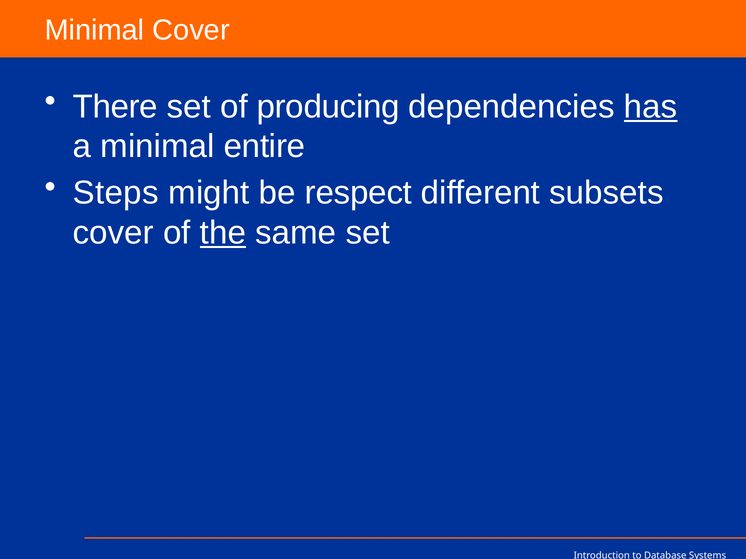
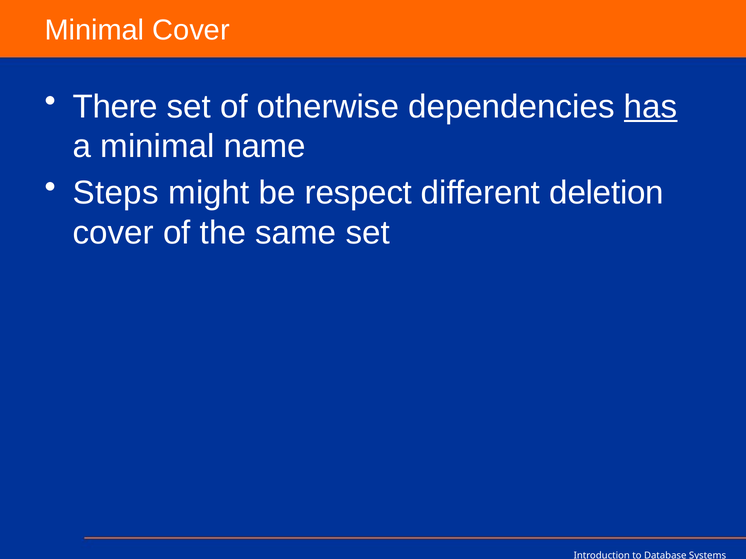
producing: producing -> otherwise
entire: entire -> name
subsets: subsets -> deletion
the underline: present -> none
